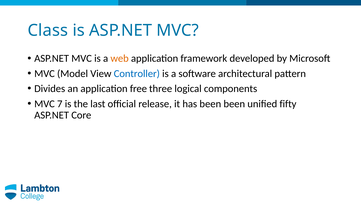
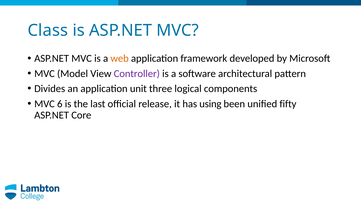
Controller colour: blue -> purple
free: free -> unit
7: 7 -> 6
has been: been -> using
